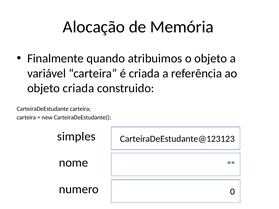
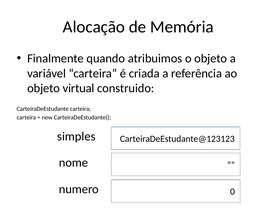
objeto criada: criada -> virtual
